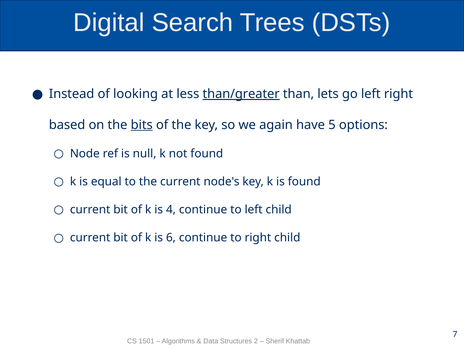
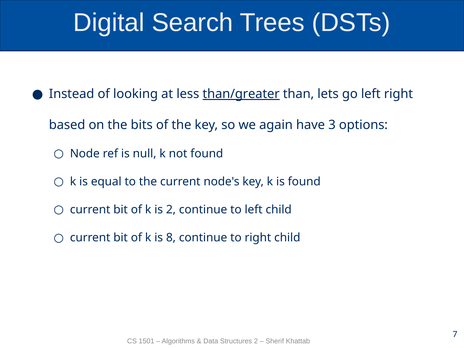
bits underline: present -> none
5: 5 -> 3
is 4: 4 -> 2
6: 6 -> 8
